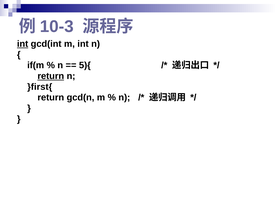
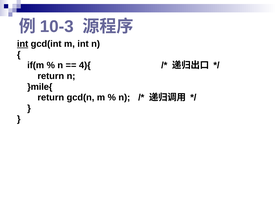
5){: 5){ -> 4){
return at (51, 76) underline: present -> none
}first{: }first{ -> }mile{
